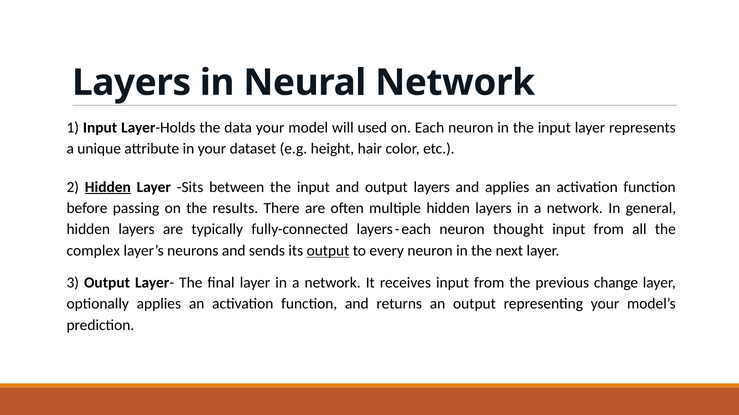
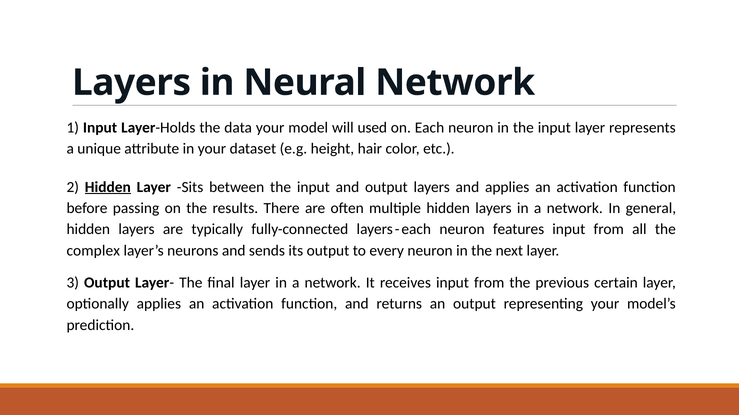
thought: thought -> features
output at (328, 251) underline: present -> none
change: change -> certain
